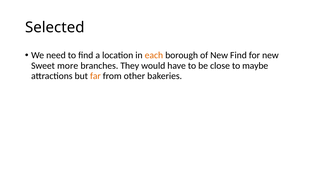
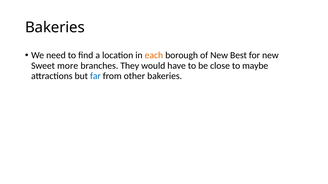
Selected at (55, 28): Selected -> Bakeries
New Find: Find -> Best
far colour: orange -> blue
